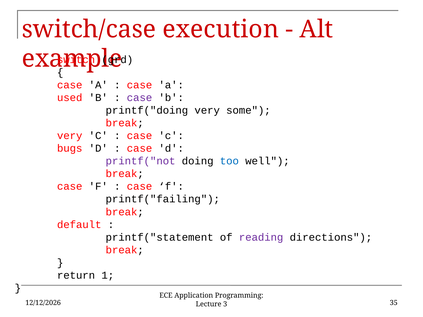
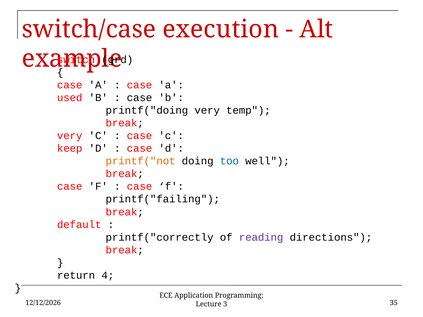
case at (140, 98) colour: purple -> black
some: some -> temp
bugs: bugs -> keep
printf("not colour: purple -> orange
printf("statement: printf("statement -> printf("correctly
1: 1 -> 4
